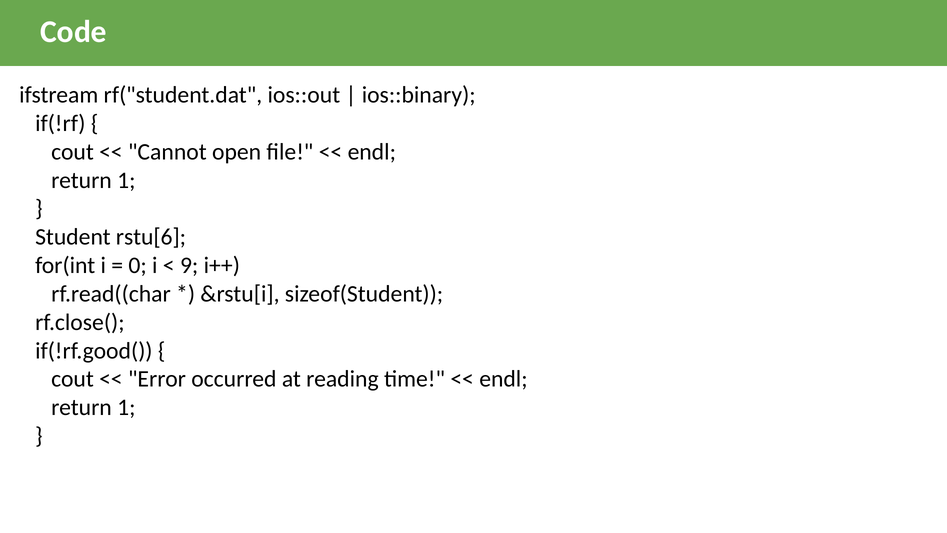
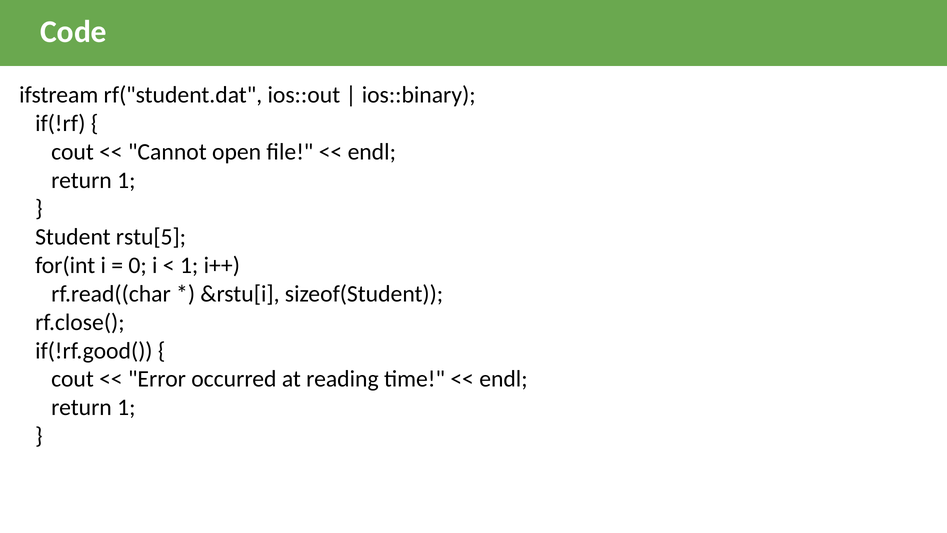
rstu[6: rstu[6 -> rstu[5
9 at (189, 265): 9 -> 1
